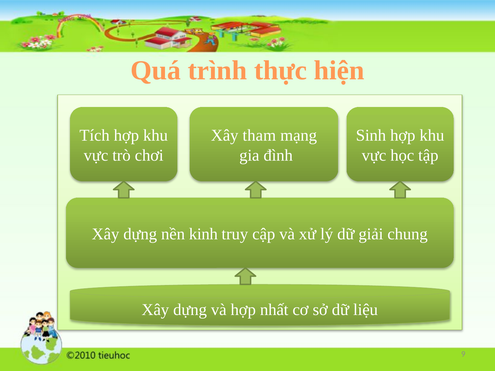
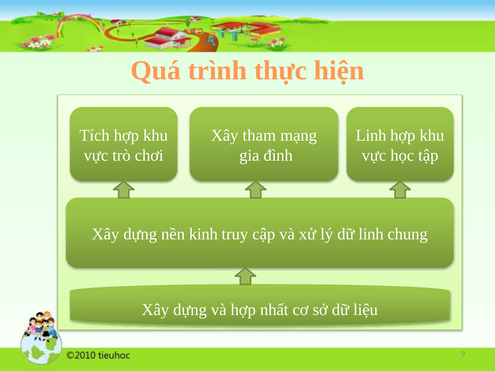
Sinh at (371, 136): Sinh -> Linh
dữ giải: giải -> linh
